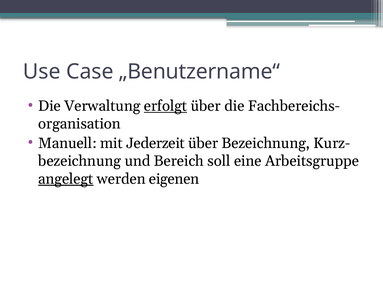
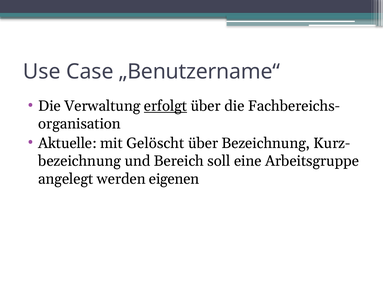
Manuell: Manuell -> Aktuelle
Jederzeit: Jederzeit -> Gelöscht
angelegt underline: present -> none
